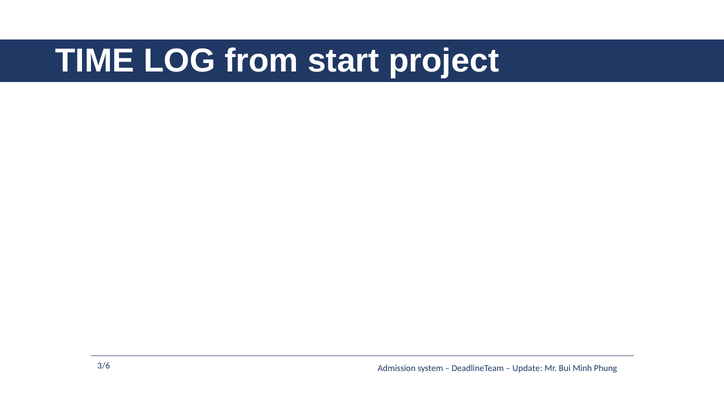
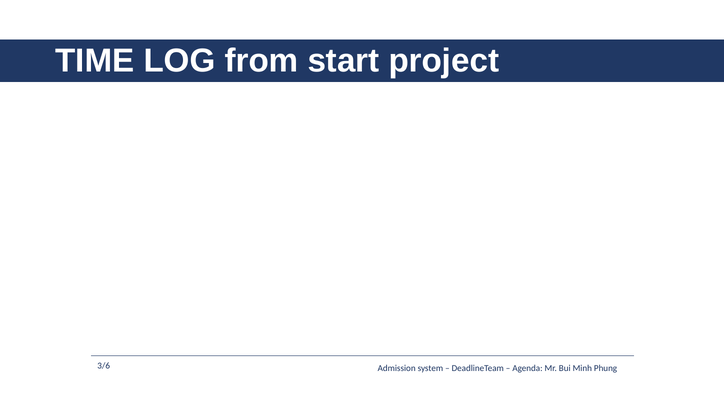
Update: Update -> Agenda
